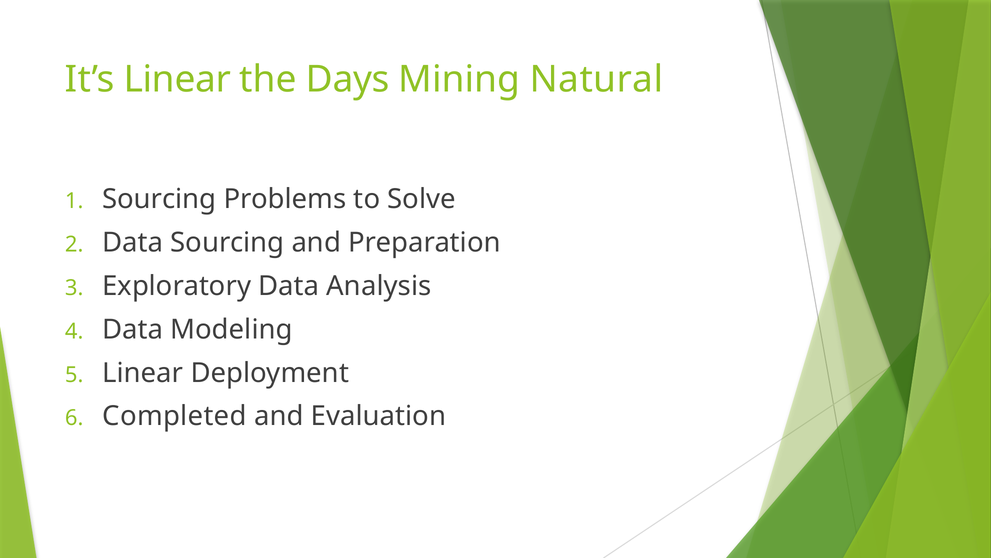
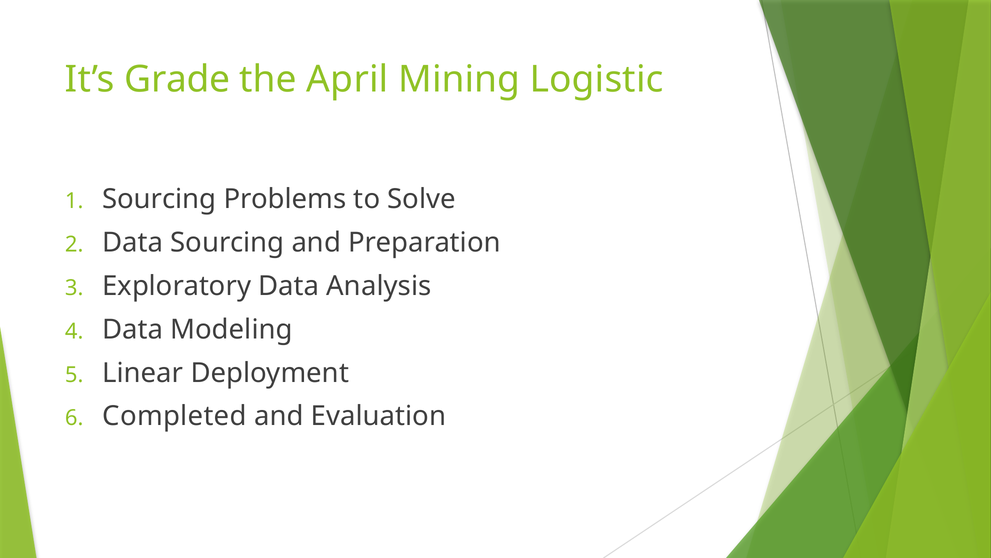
It’s Linear: Linear -> Grade
Days: Days -> April
Natural: Natural -> Logistic
